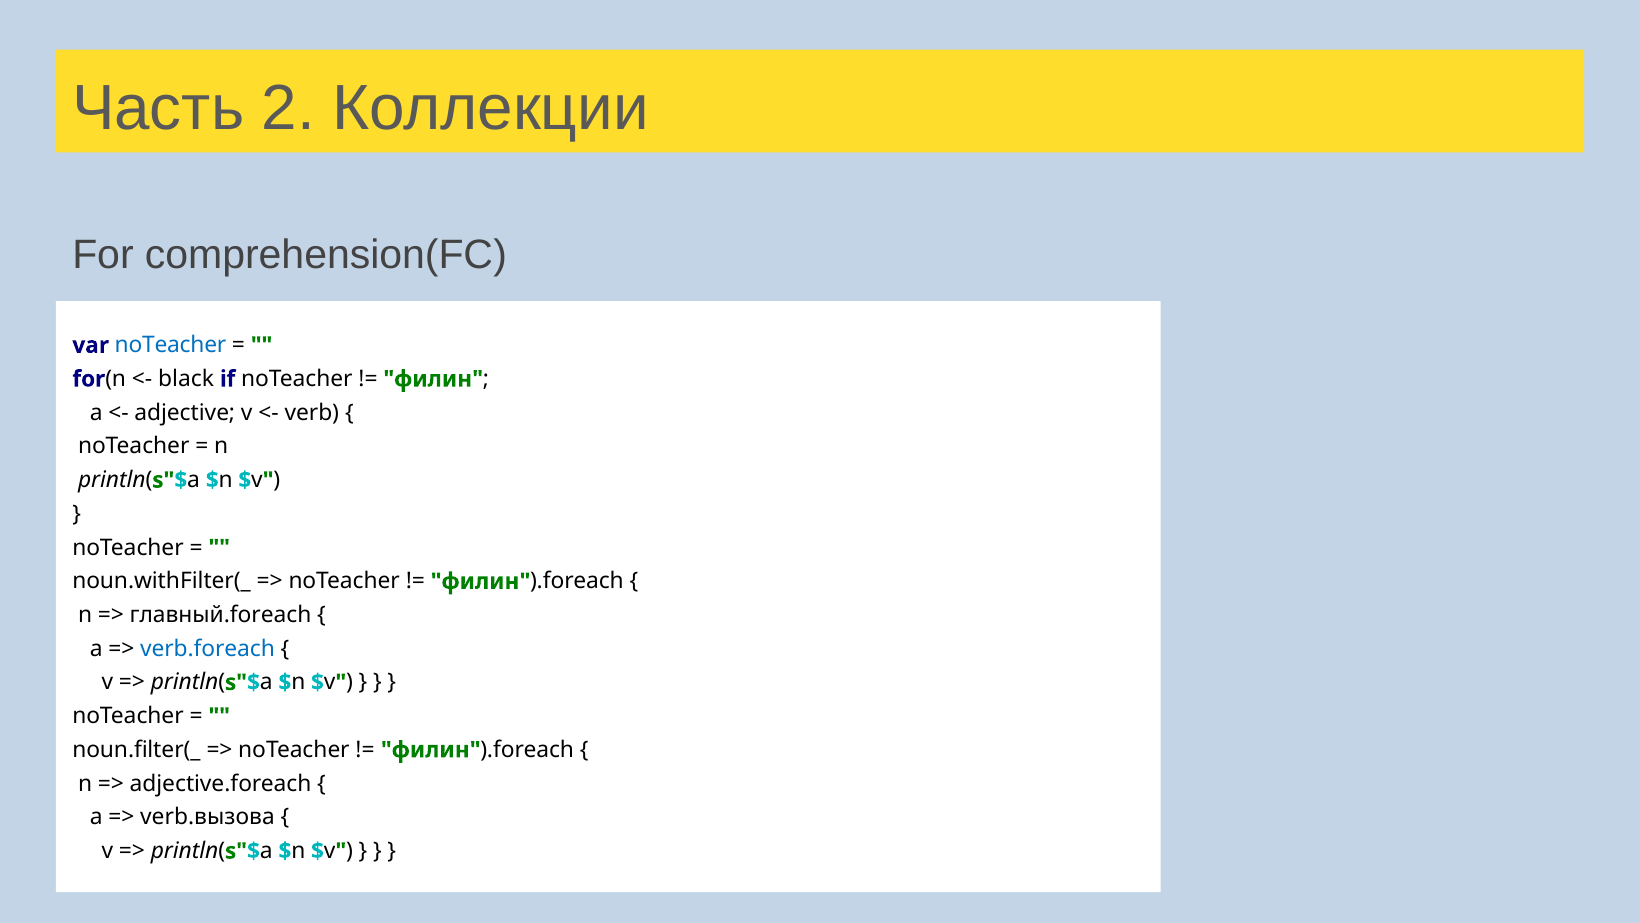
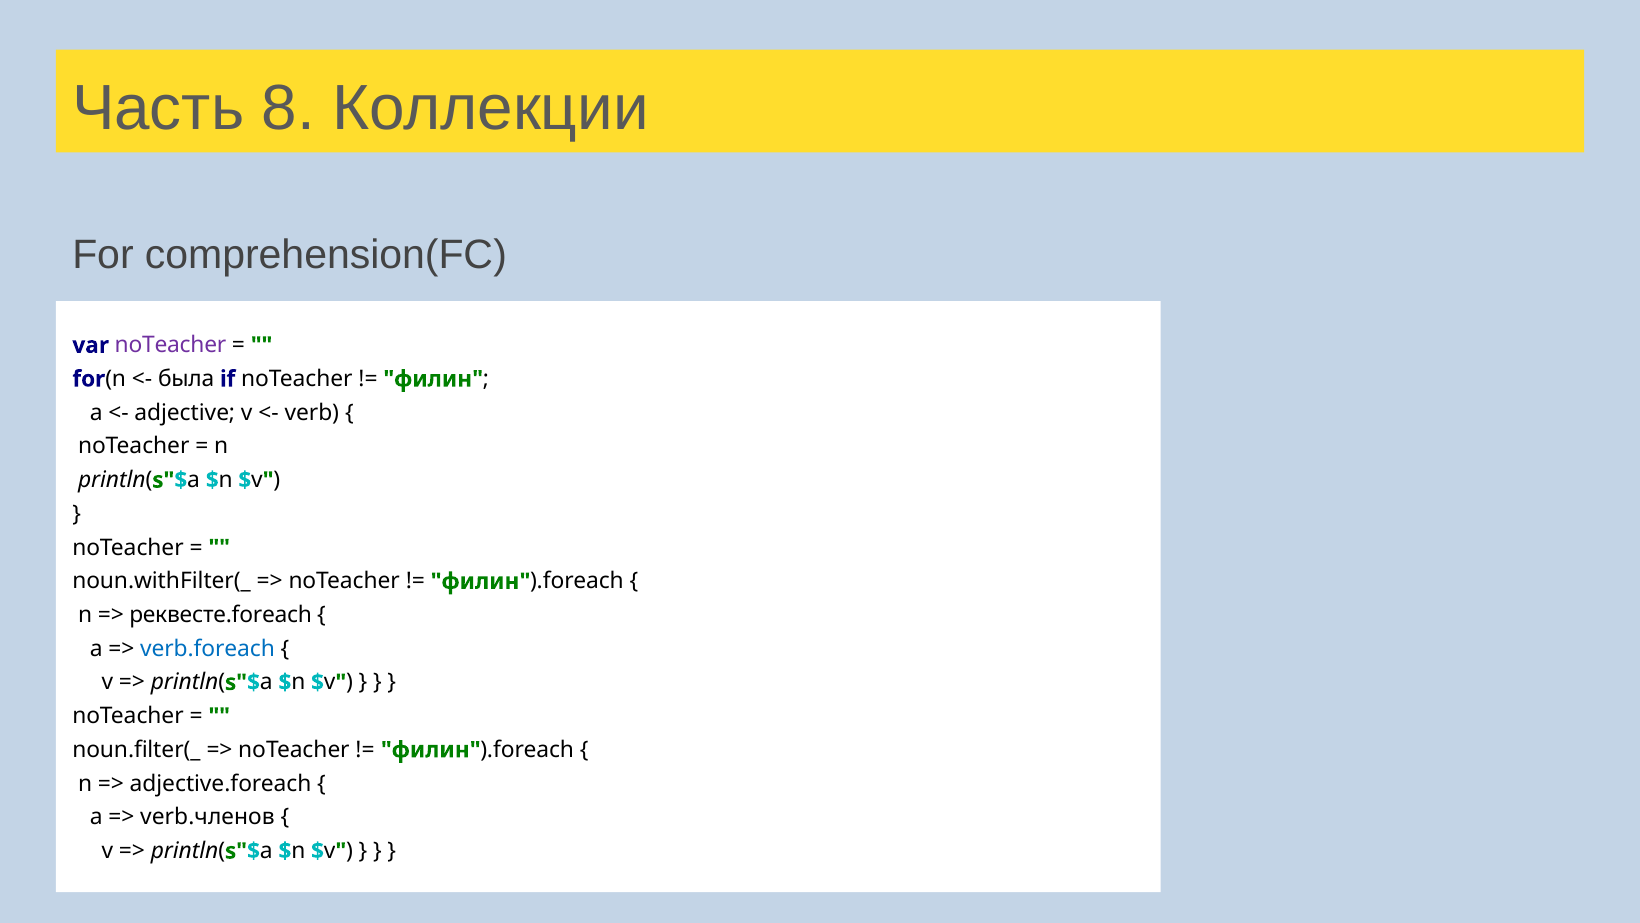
2: 2 -> 8
noTeacher at (170, 345) colour: blue -> purple
black: black -> была
главный.foreach: главный.foreach -> реквесте.foreach
verb.вызова: verb.вызова -> verb.членов
